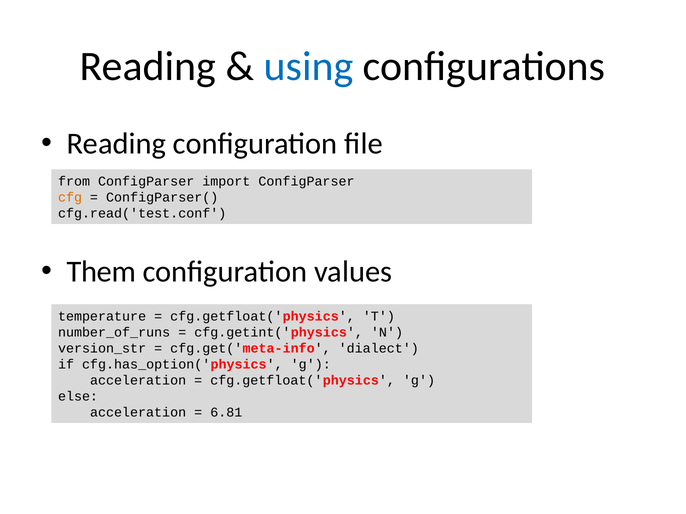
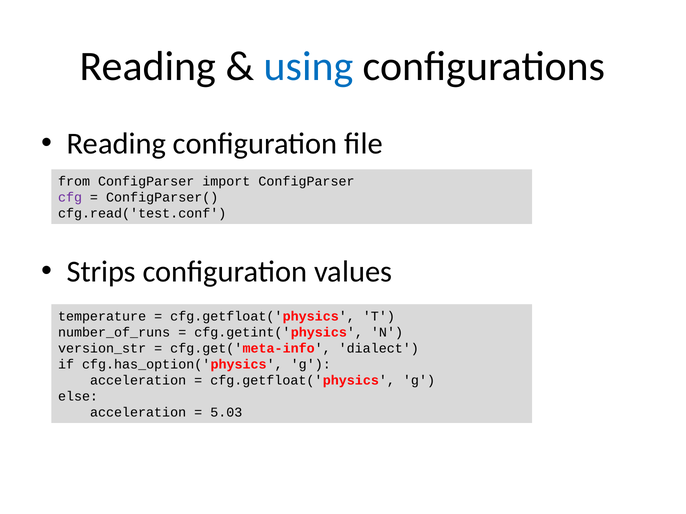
cfg colour: orange -> purple
Them: Them -> Strips
6.81: 6.81 -> 5.03
